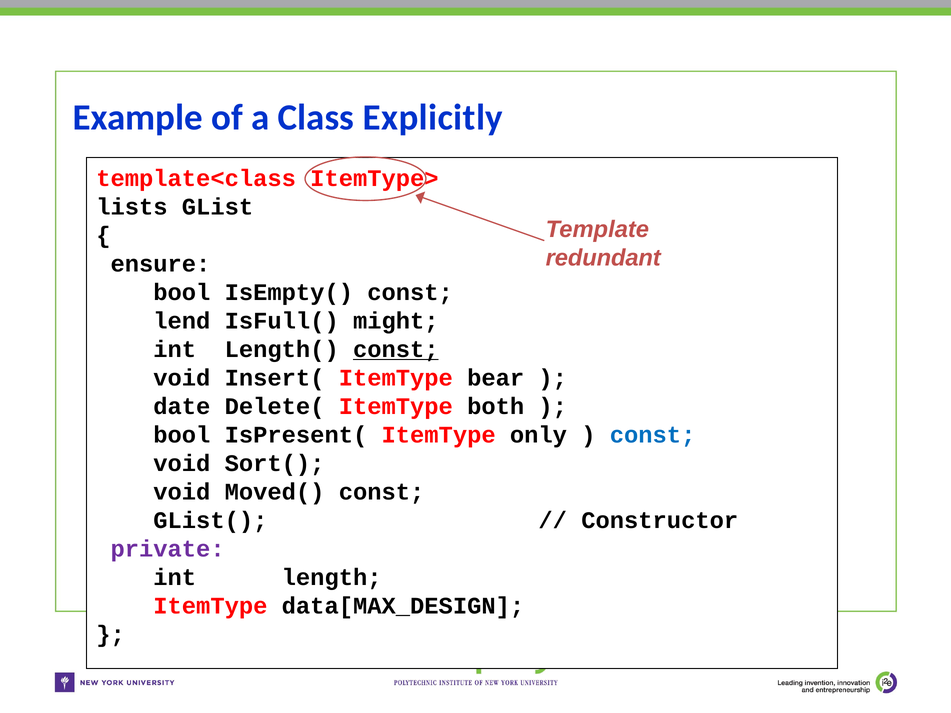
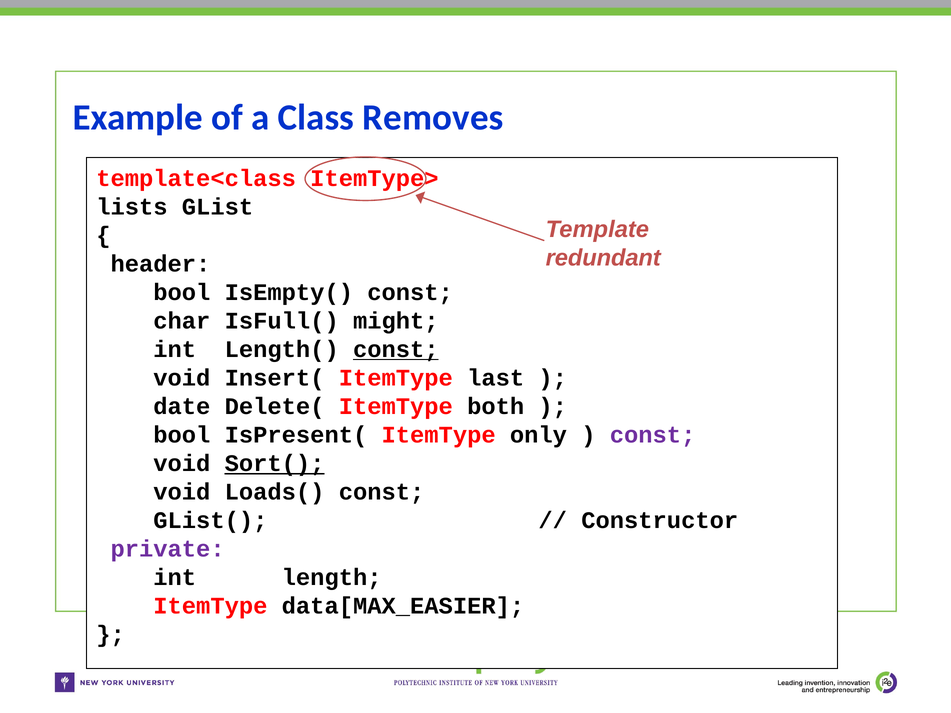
Explicitly: Explicitly -> Removes
ensure: ensure -> header
lend: lend -> char
bear: bear -> last
const at (653, 435) colour: blue -> purple
Sort( underline: none -> present
Moved(: Moved( -> Loads(
data[MAX_DESIGN: data[MAX_DESIGN -> data[MAX_EASIER
